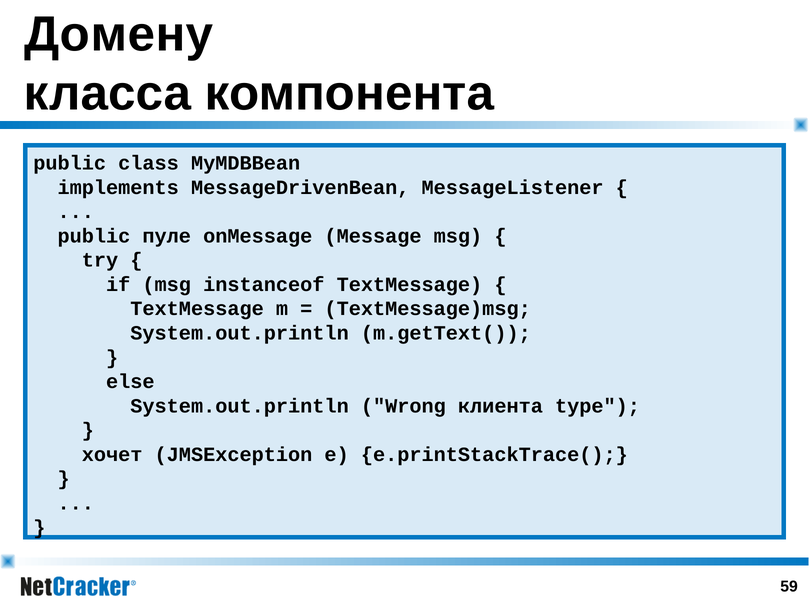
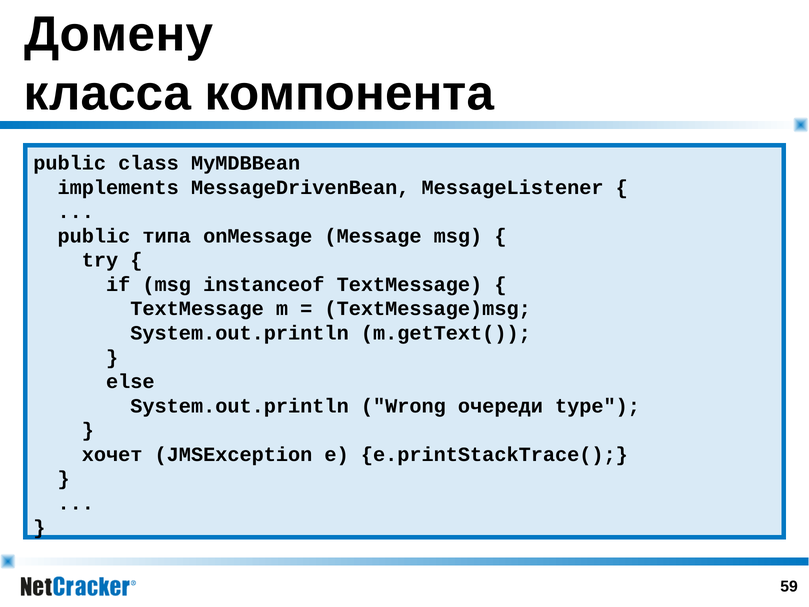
пуле: пуле -> типа
клиента: клиента -> очереди
